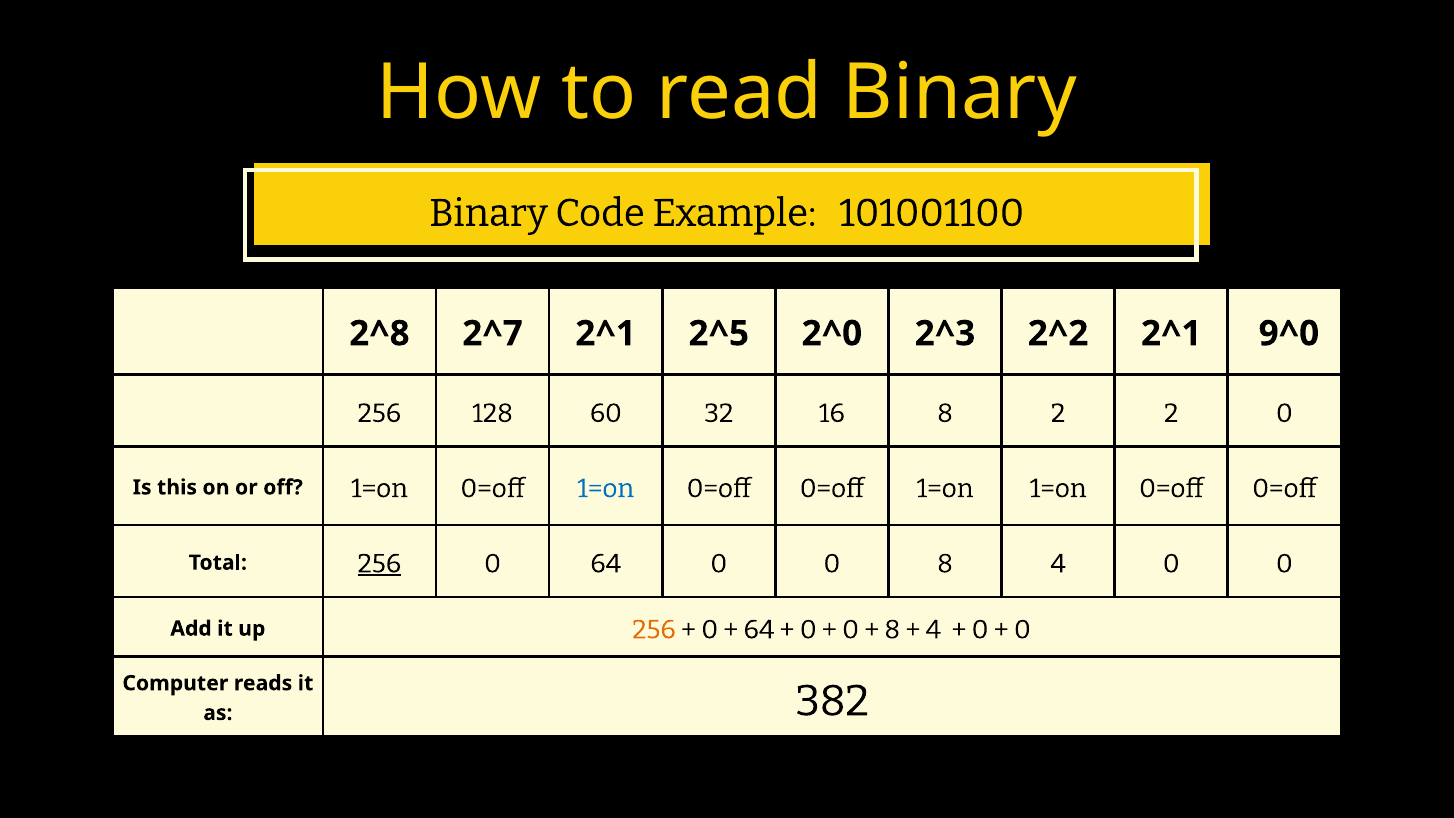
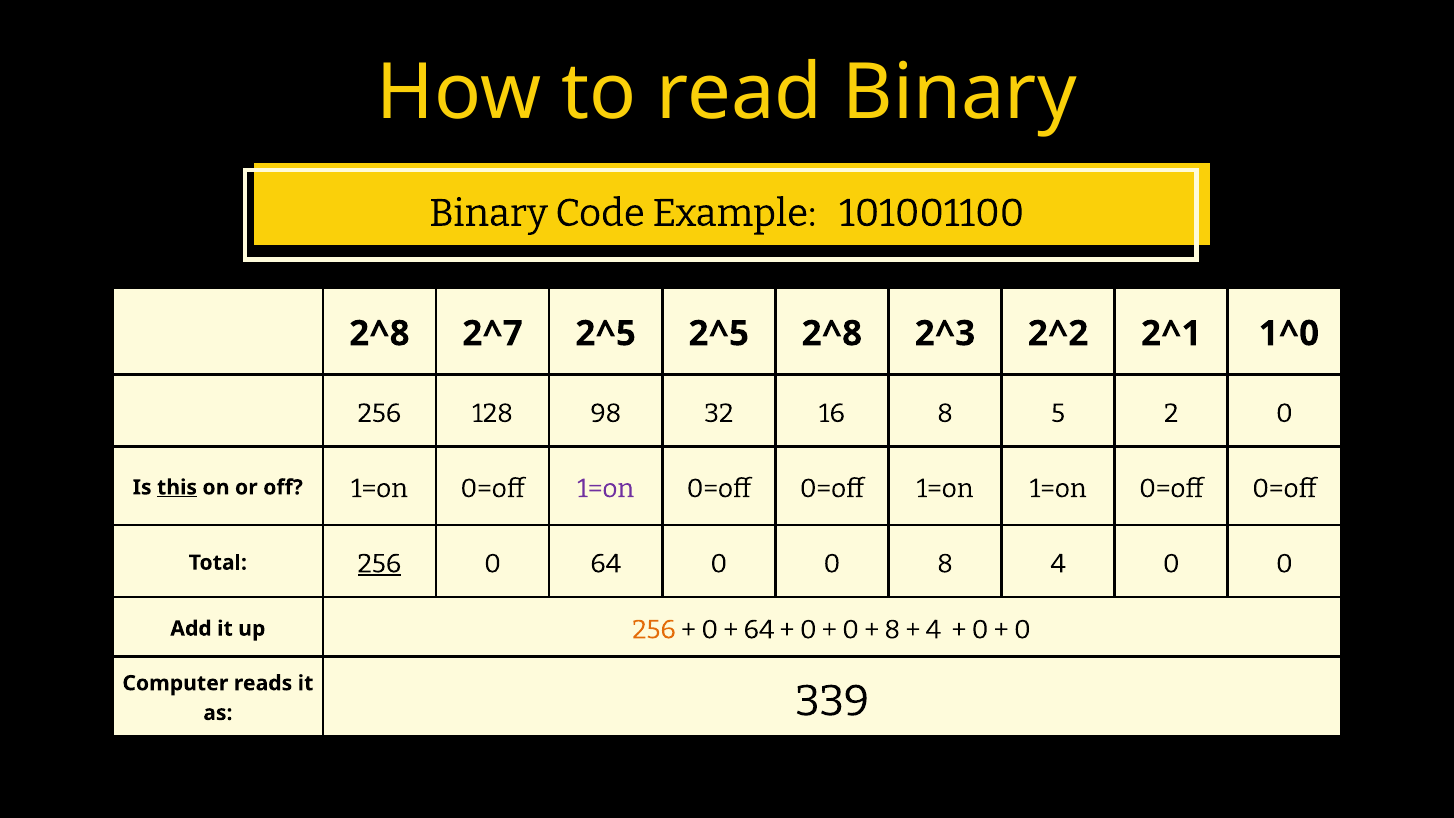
2^7 2^1: 2^1 -> 2^5
2^5 2^0: 2^0 -> 2^8
9^0: 9^0 -> 1^0
60: 60 -> 98
8 2: 2 -> 5
this underline: none -> present
1=on at (606, 488) colour: blue -> purple
382: 382 -> 339
